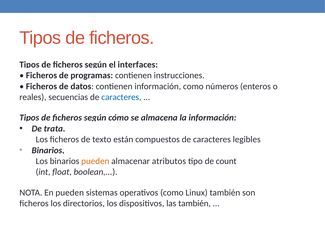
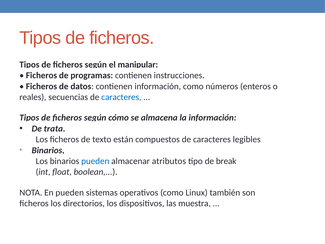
interfaces: interfaces -> manipular
pueden at (95, 161) colour: orange -> blue
count: count -> break
las también: también -> muestra
